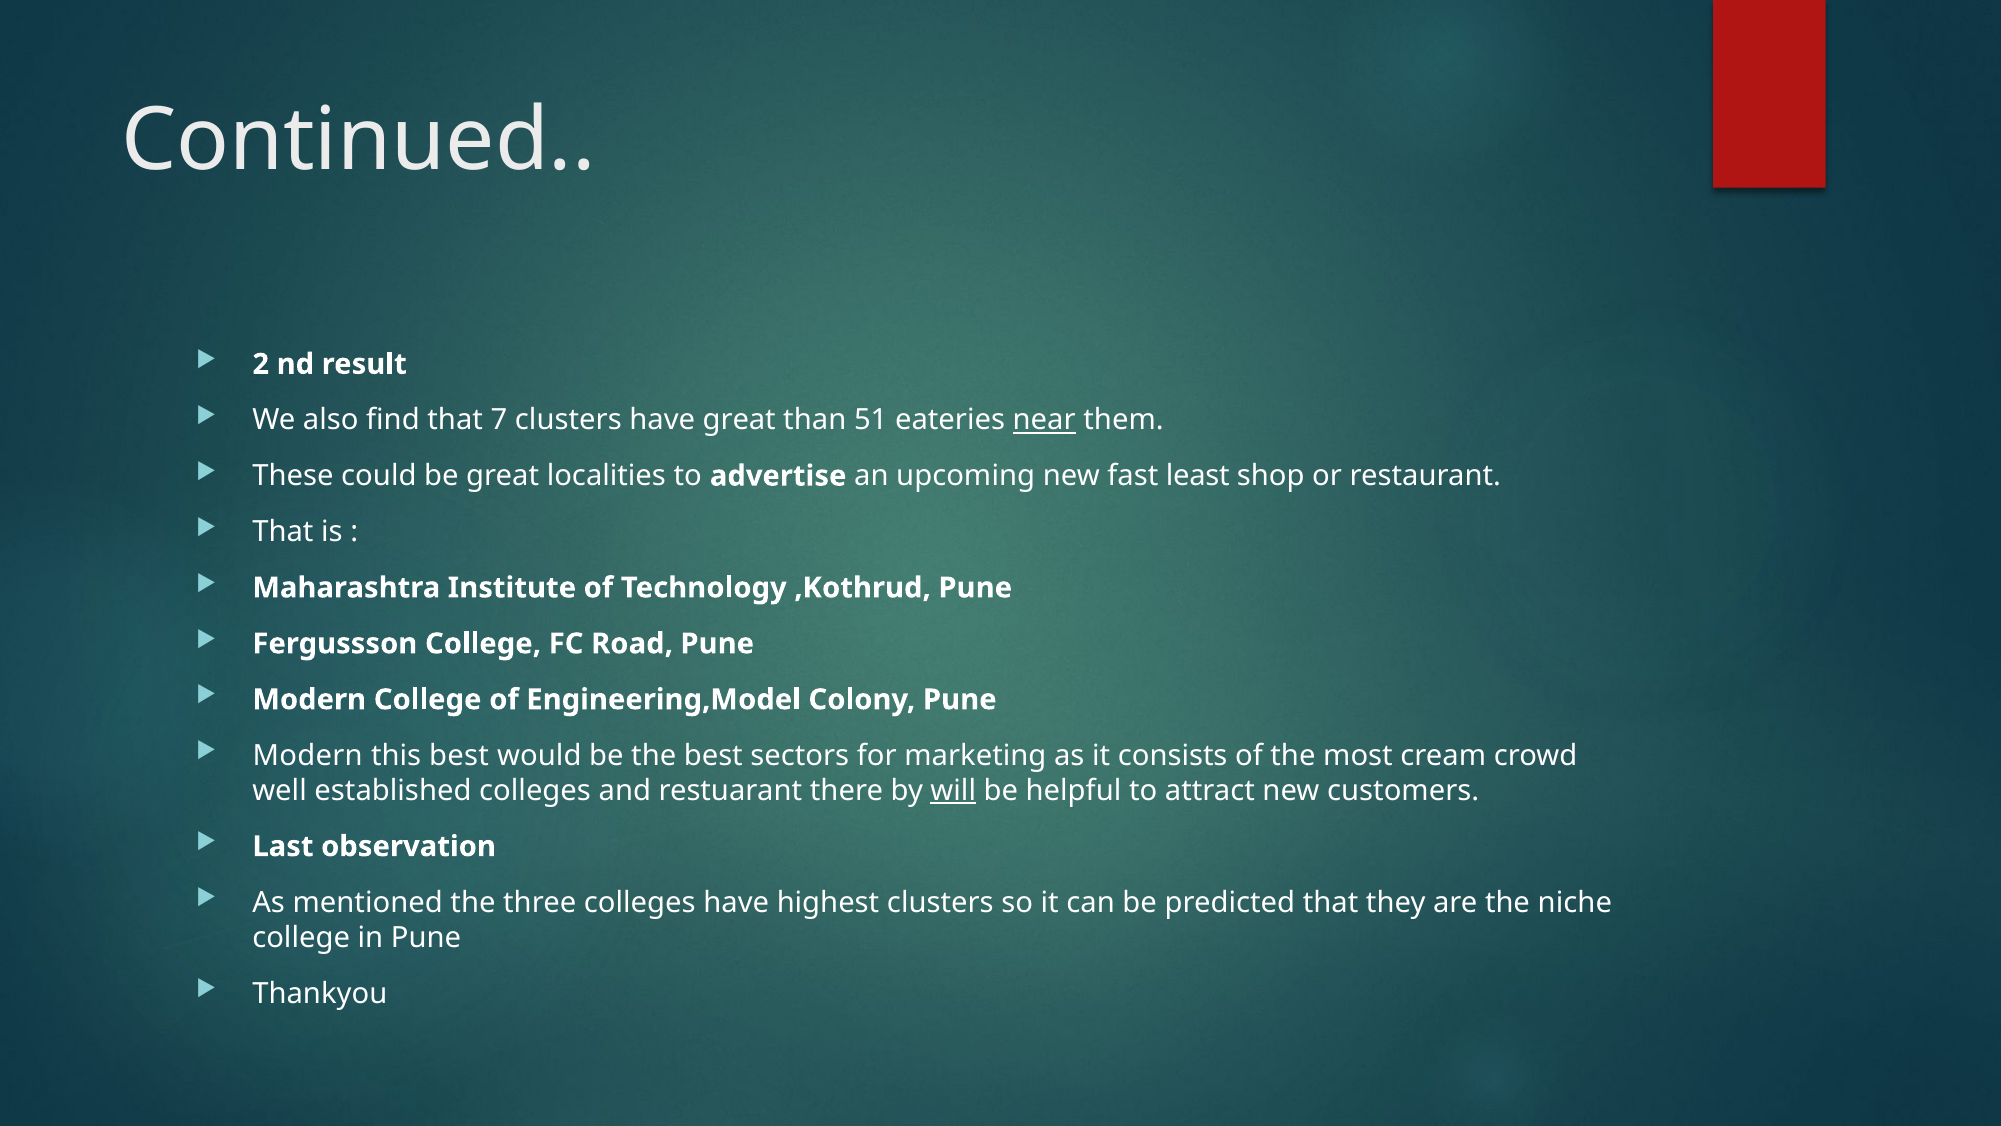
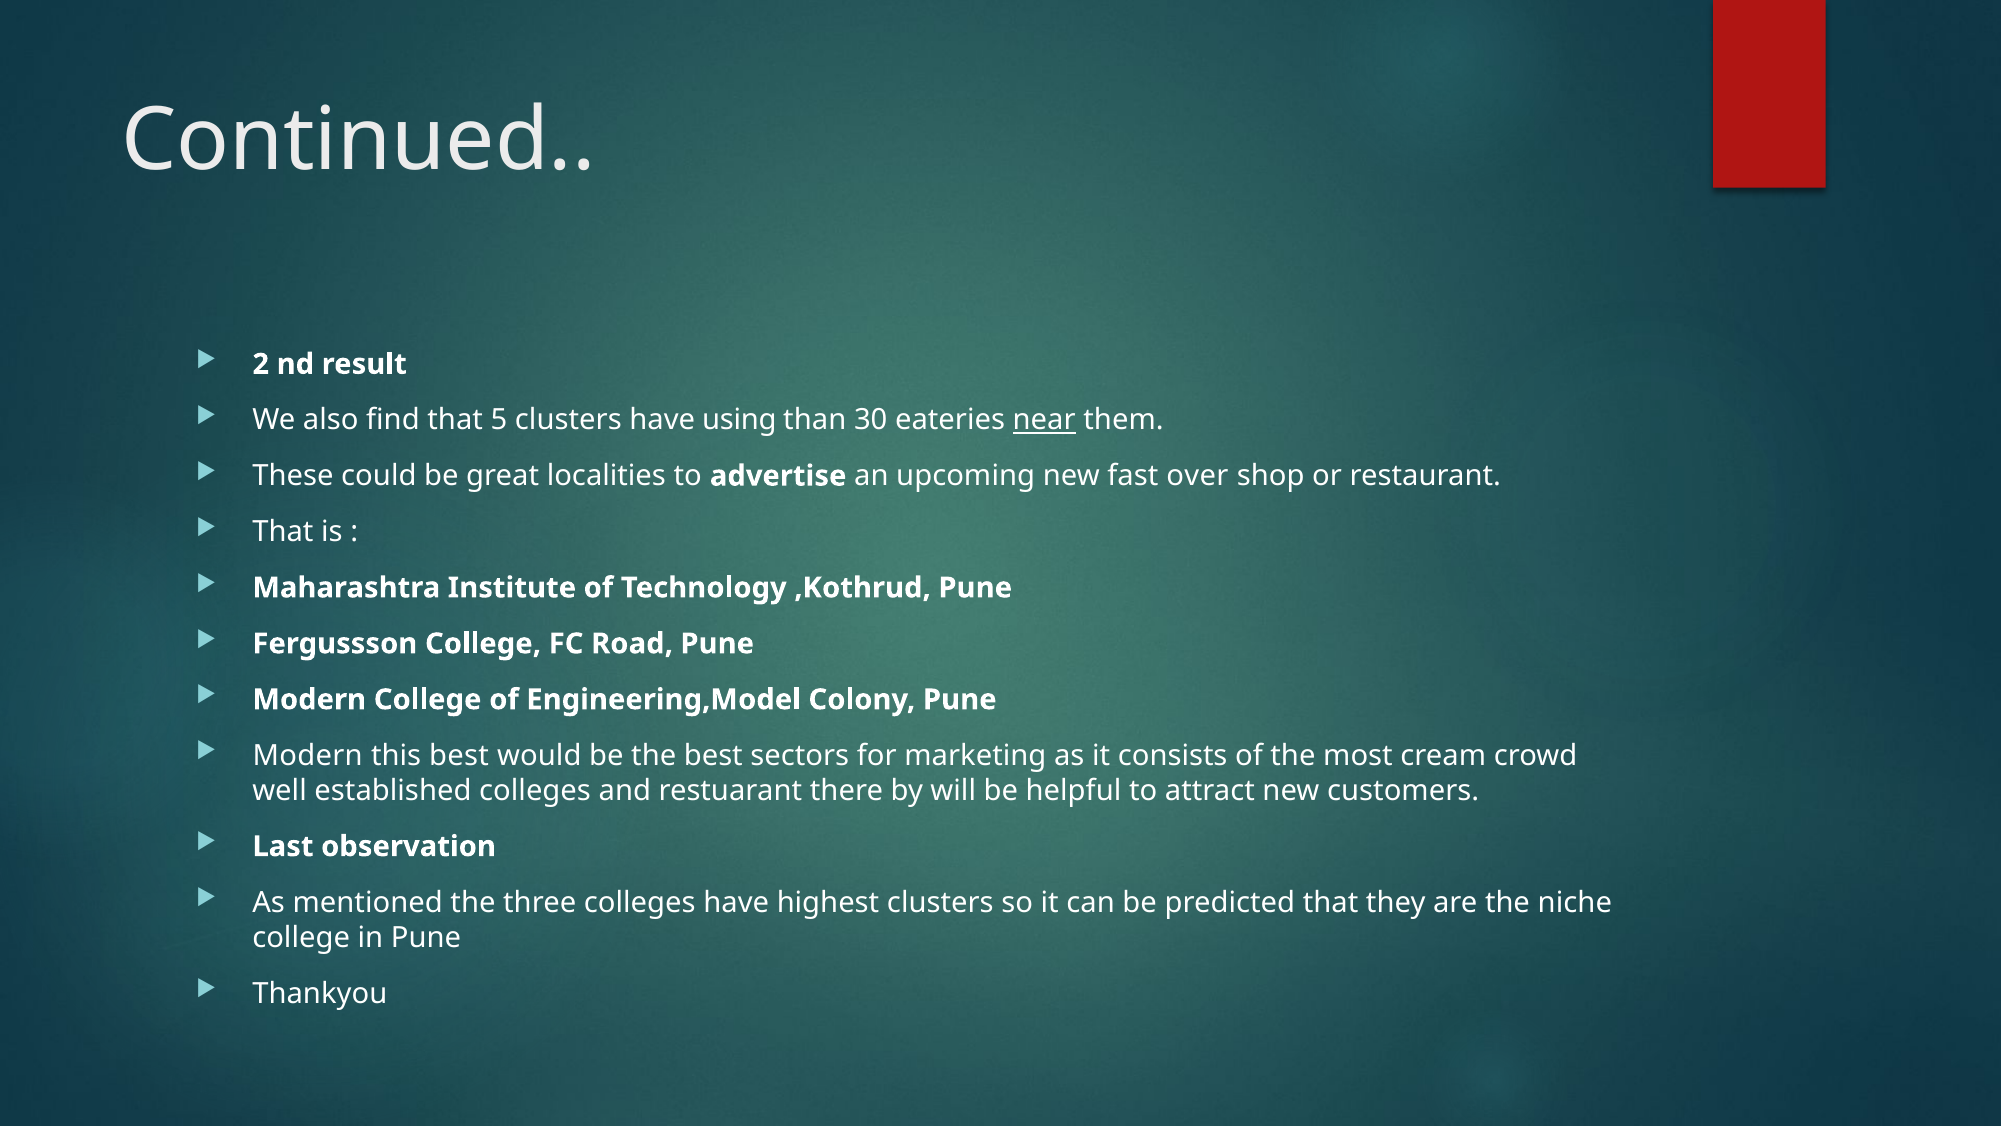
7: 7 -> 5
have great: great -> using
51: 51 -> 30
least: least -> over
will underline: present -> none
